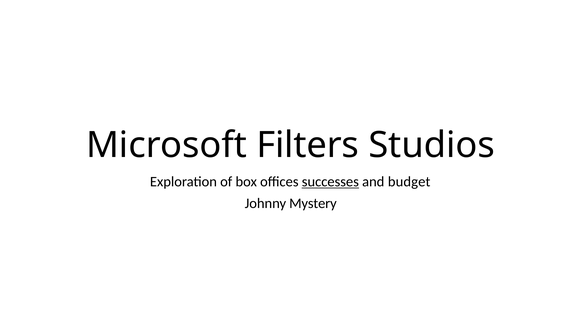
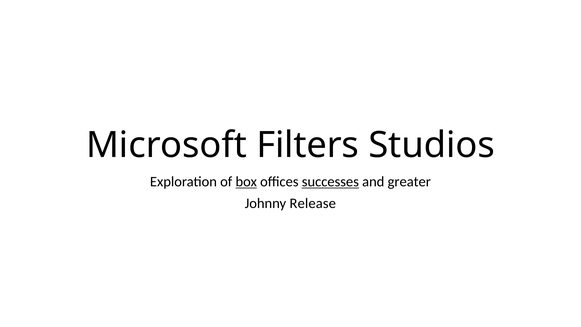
box underline: none -> present
budget: budget -> greater
Mystery: Mystery -> Release
